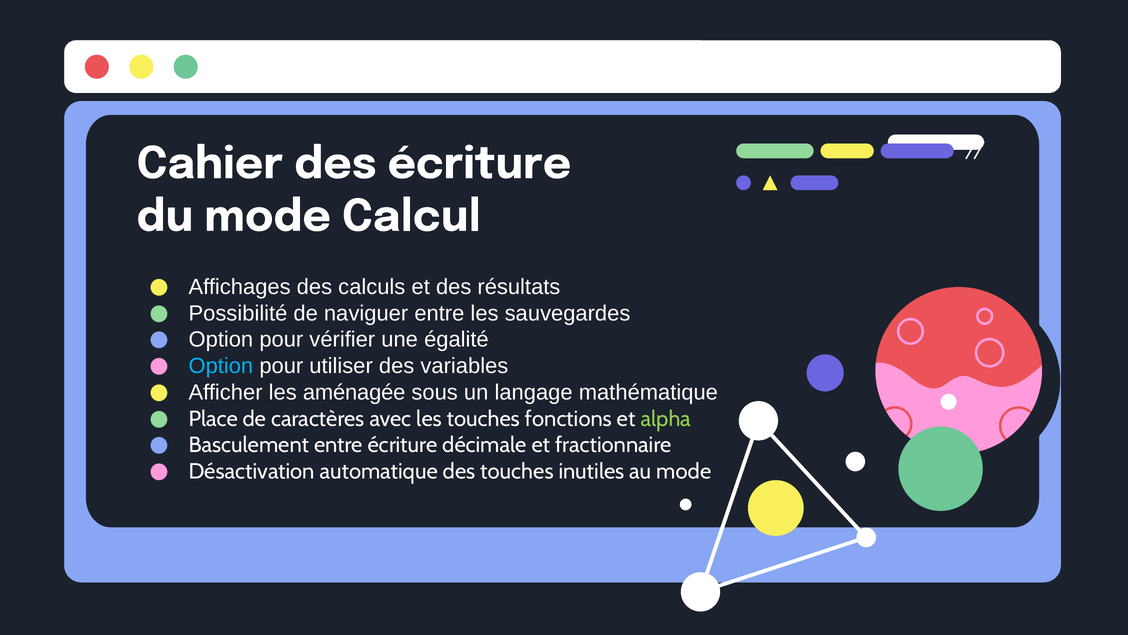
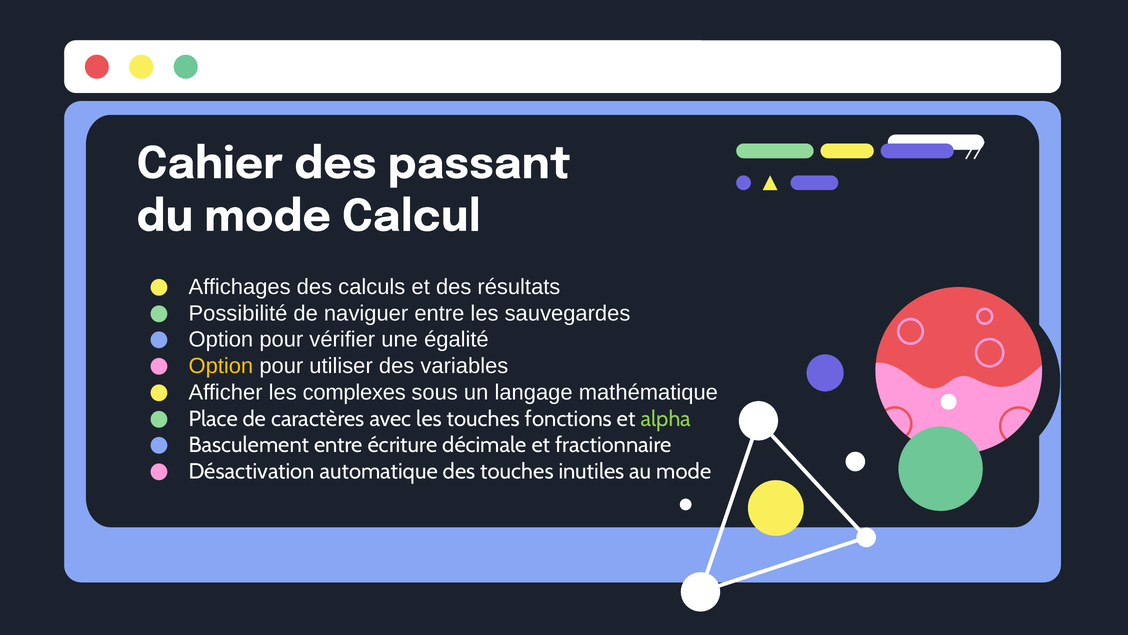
des écriture: écriture -> passant
Option at (221, 366) colour: light blue -> yellow
aménagée: aménagée -> complexes
